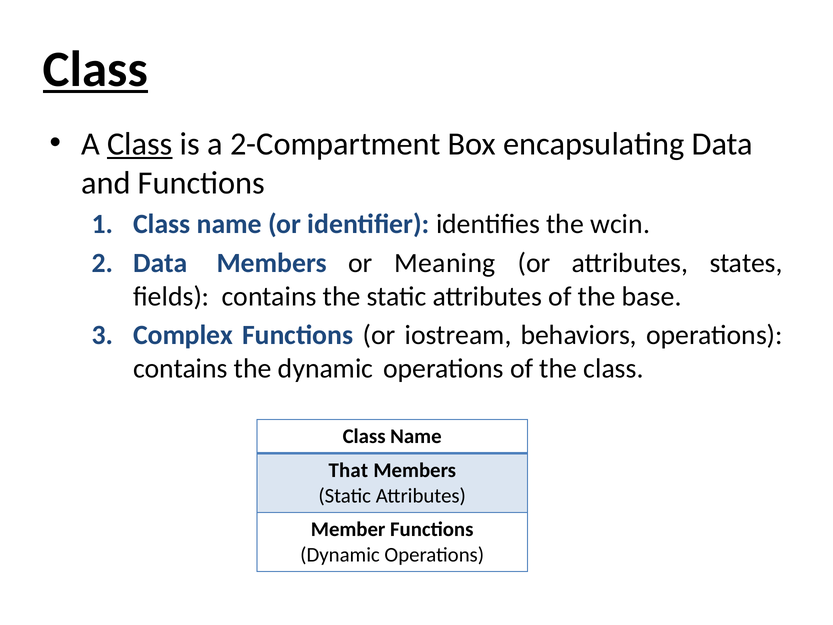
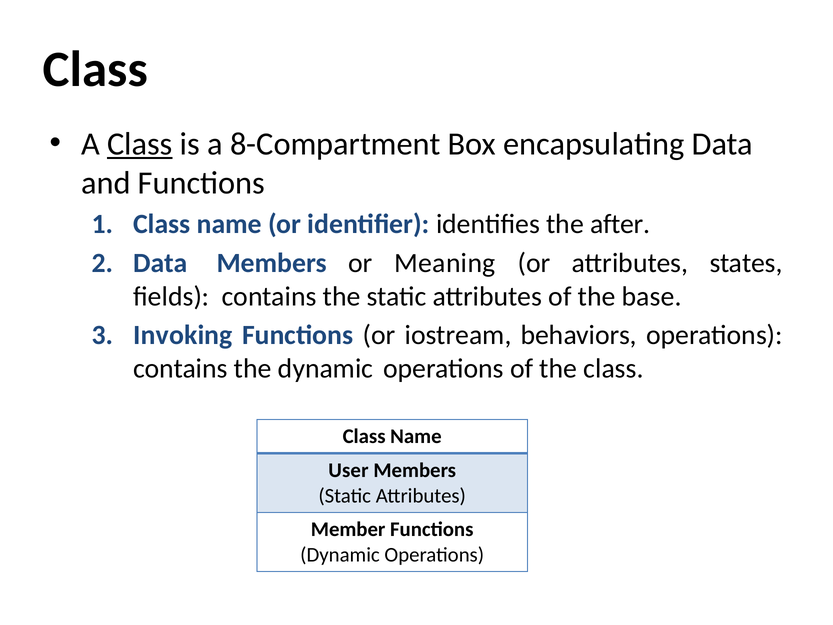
Class at (95, 70) underline: present -> none
2-Compartment: 2-Compartment -> 8-Compartment
wcin: wcin -> after
Complex: Complex -> Invoking
That: That -> User
